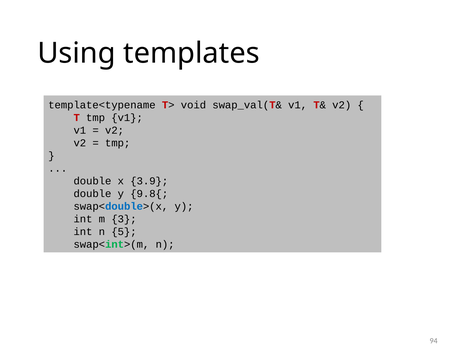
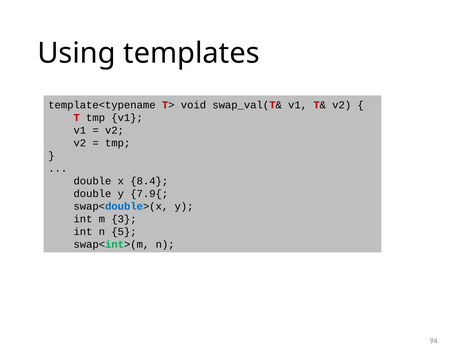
3.9: 3.9 -> 8.4
9.8{: 9.8{ -> 7.9{
